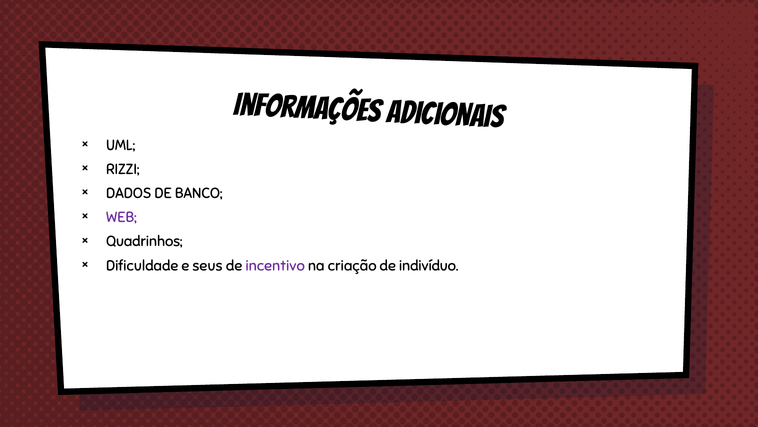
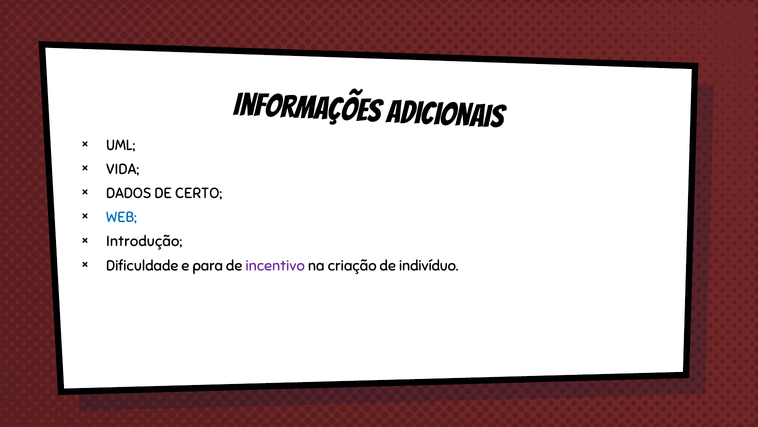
RIZZI: RIZZI -> VIDA
BANCO: BANCO -> CERTO
WEB colour: purple -> blue
Quadrinhos: Quadrinhos -> Introdução
seus: seus -> para
